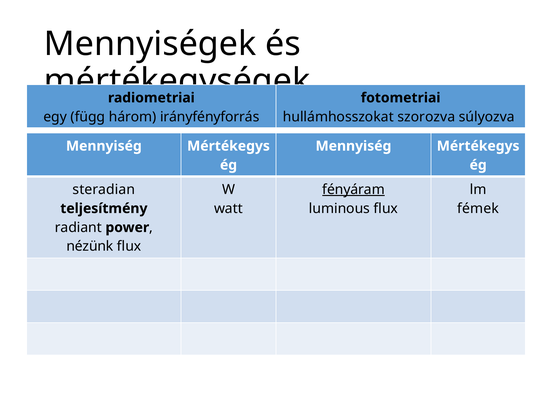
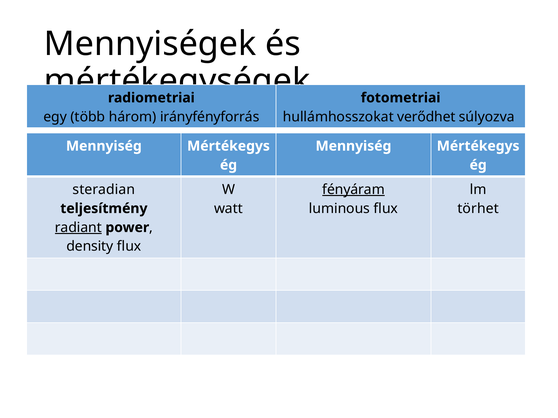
függ: függ -> több
szorozva: szorozva -> verődhet
fémek: fémek -> törhet
radiant underline: none -> present
nézünk: nézünk -> density
